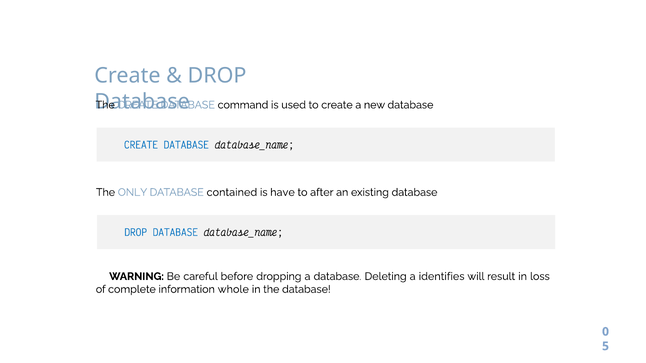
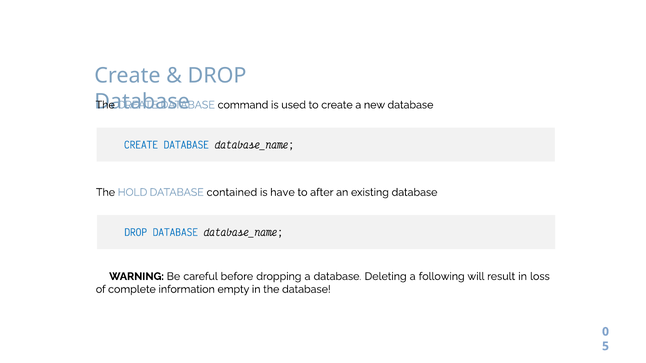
ONLY: ONLY -> HOLD
identifies: identifies -> following
whole: whole -> empty
